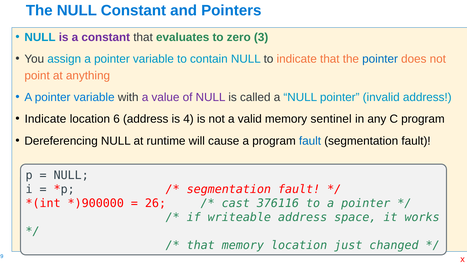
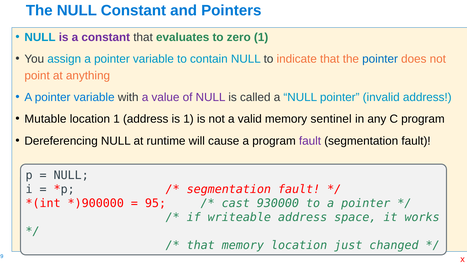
zero 3: 3 -> 1
Indicate at (45, 119): Indicate -> Mutable
location 6: 6 -> 1
is 4: 4 -> 1
fault at (310, 141) colour: blue -> purple
26: 26 -> 95
376116: 376116 -> 930000
